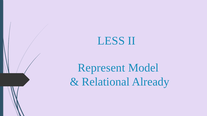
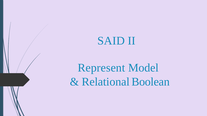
LESS: LESS -> SAID
Already: Already -> Boolean
